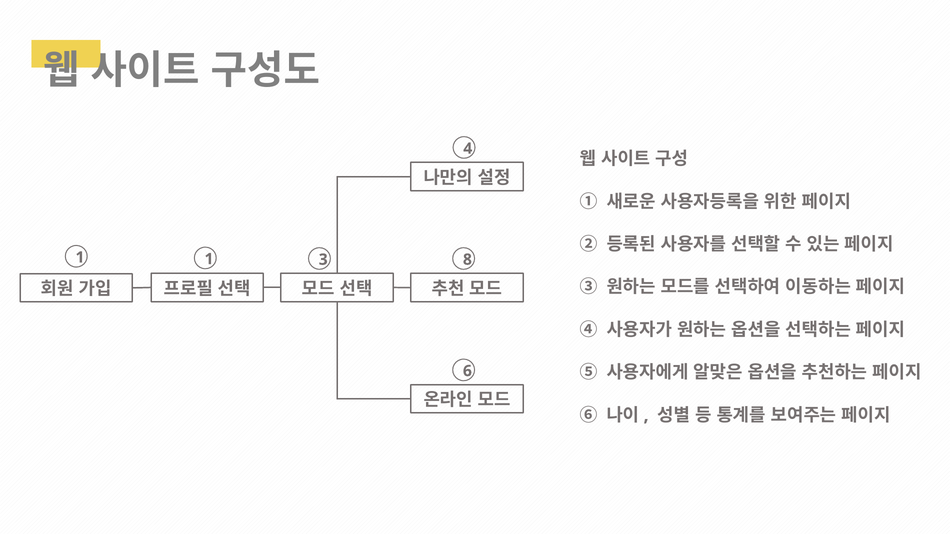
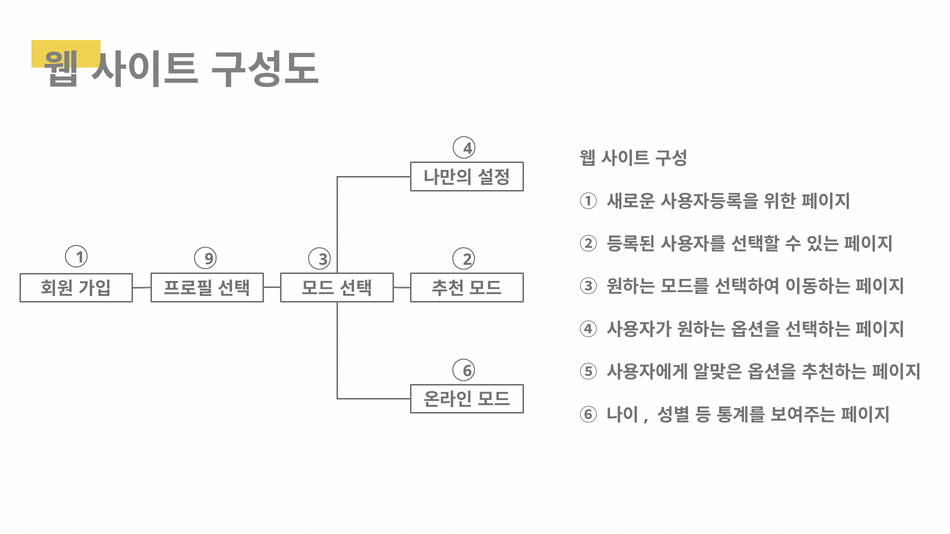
1 1: 1 -> 9
8: 8 -> 2
